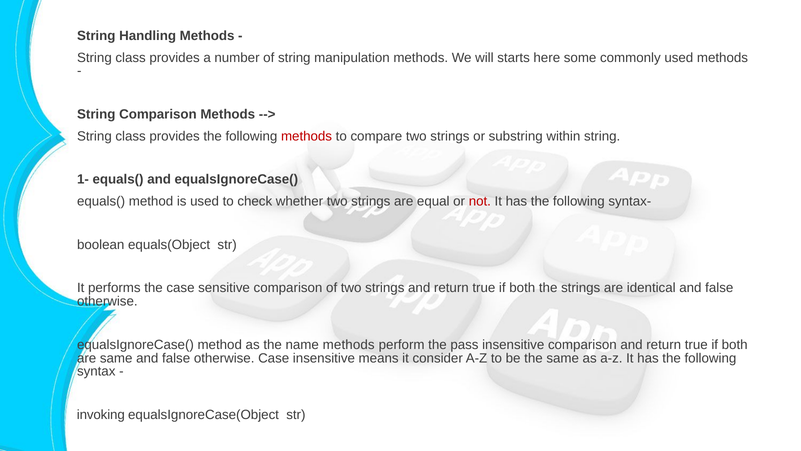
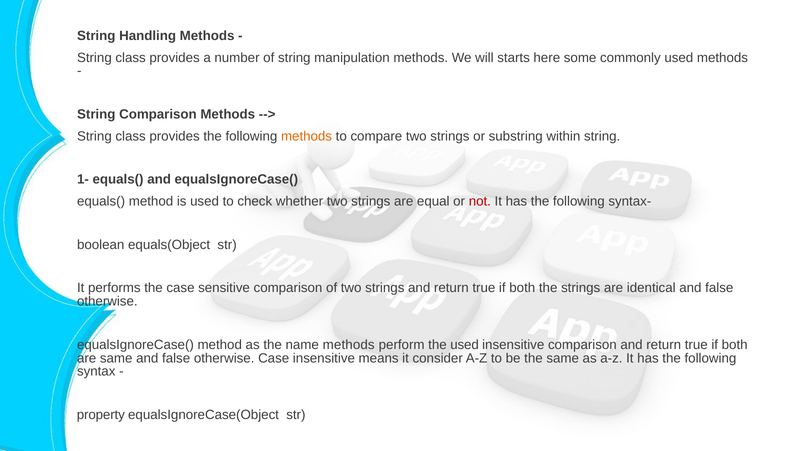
methods at (307, 136) colour: red -> orange
the pass: pass -> used
invoking: invoking -> property
